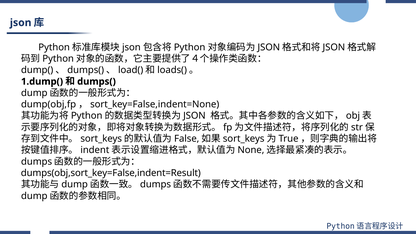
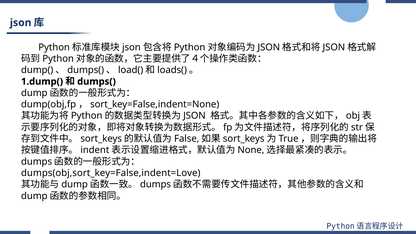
dumps(obj,sort_key=False,indent=Result: dumps(obj,sort_key=False,indent=Result -> dumps(obj,sort_key=False,indent=Love
